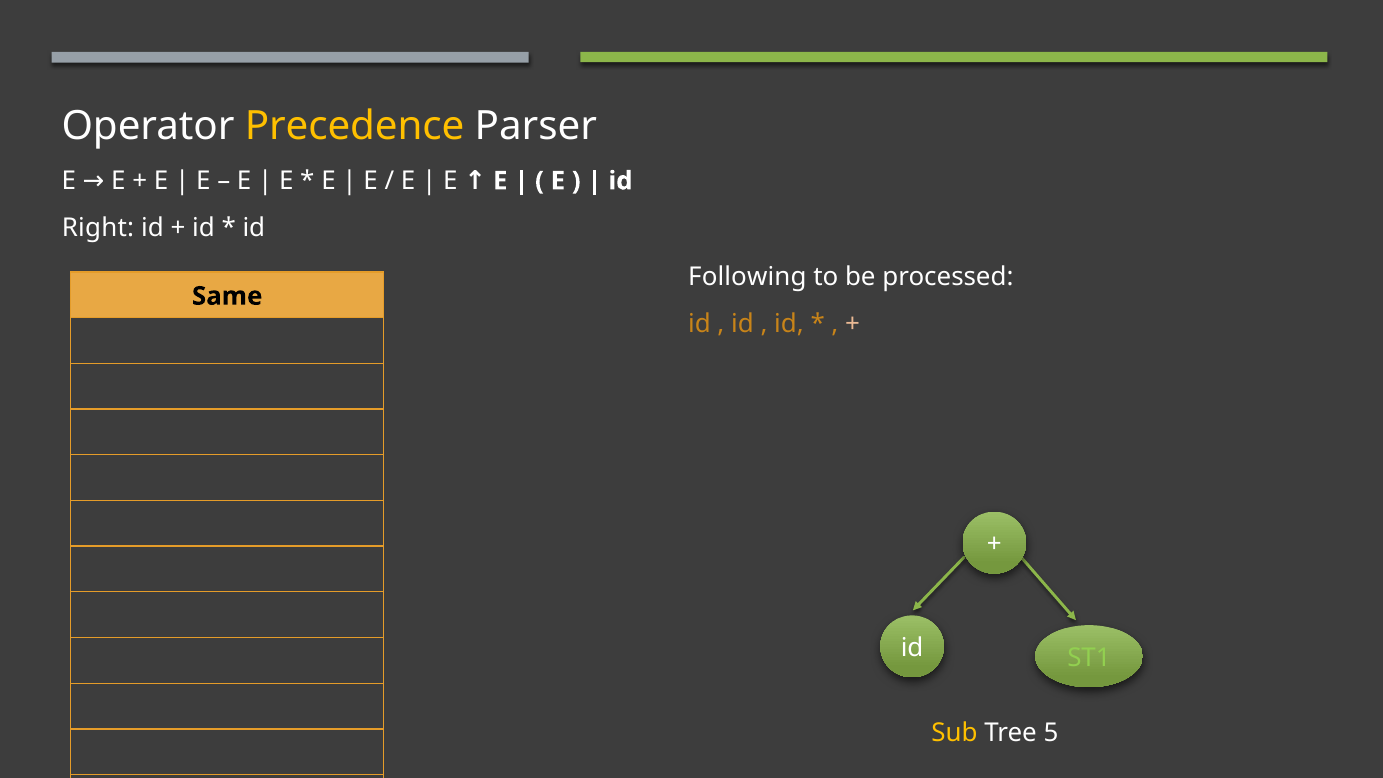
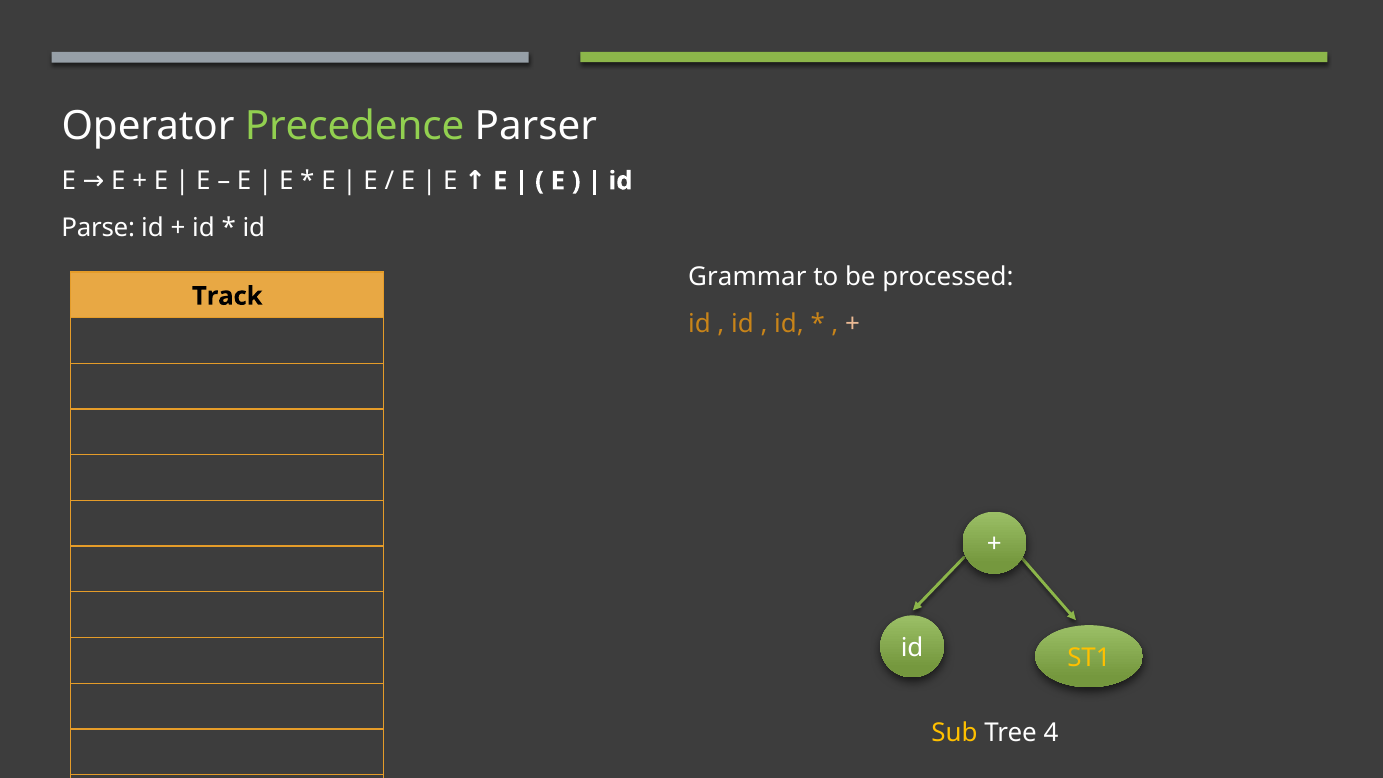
Precedence colour: yellow -> light green
Right: Right -> Parse
Following: Following -> Grammar
Same: Same -> Track
ST1 colour: light green -> yellow
5: 5 -> 4
